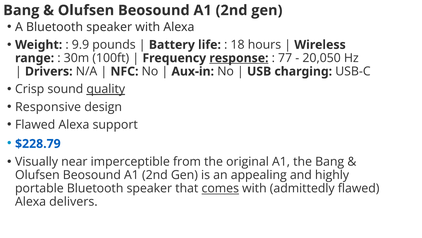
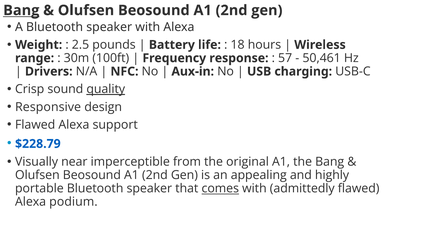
Bang at (21, 10) underline: none -> present
9.9: 9.9 -> 2.5
response underline: present -> none
77: 77 -> 57
20,050: 20,050 -> 50,461
delivers: delivers -> podium
